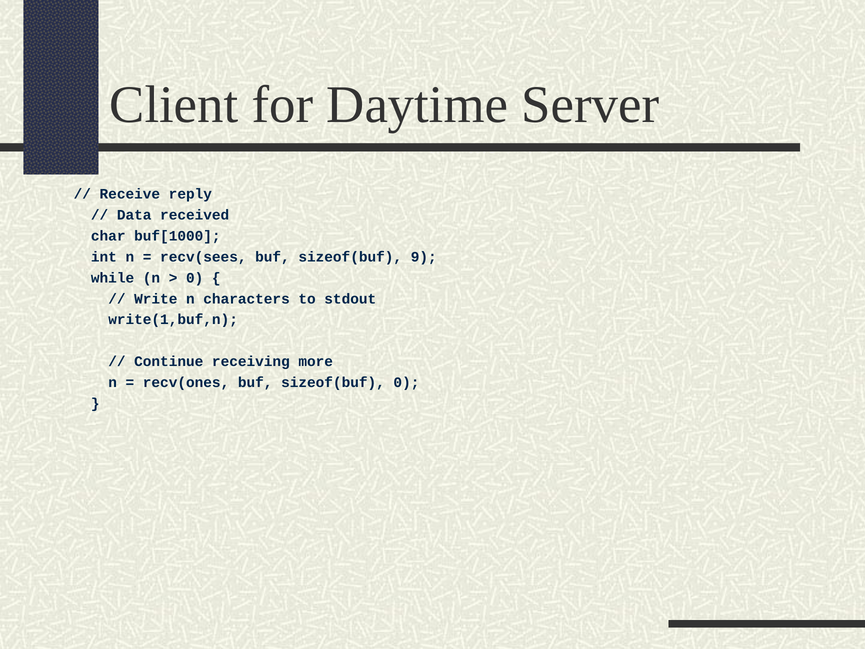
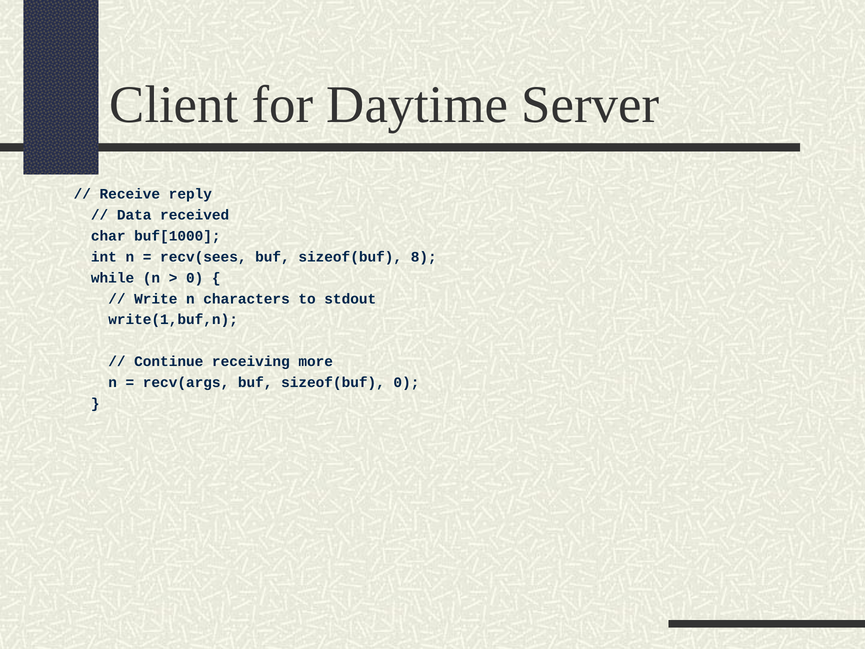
9: 9 -> 8
recv(ones: recv(ones -> recv(args
